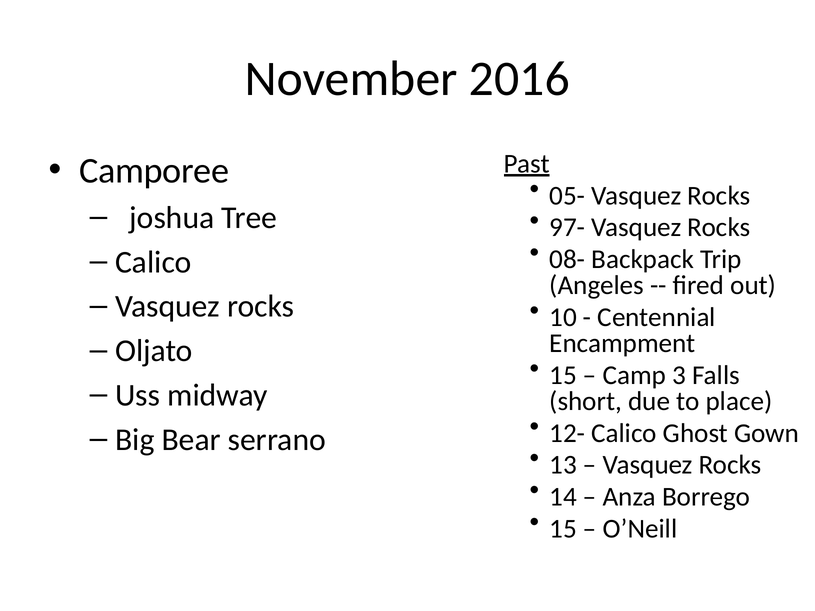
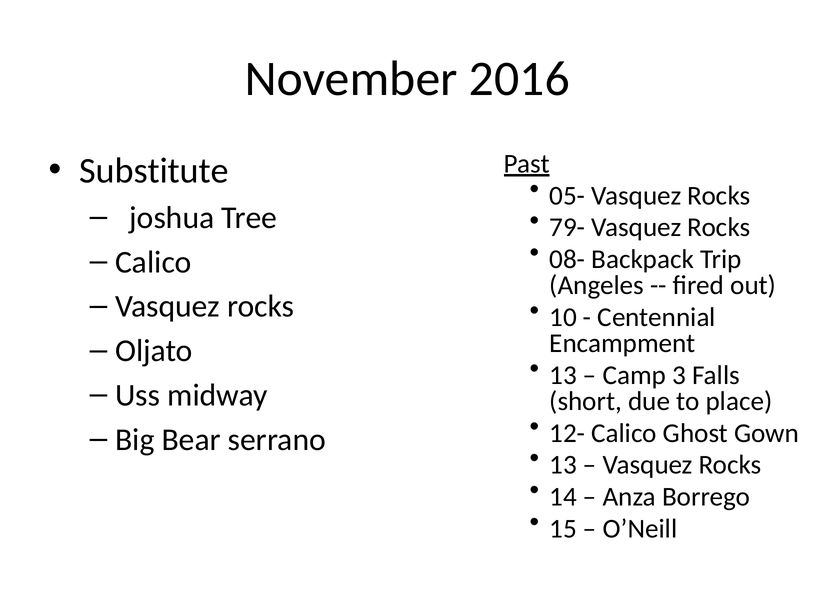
Camporee: Camporee -> Substitute
97-: 97- -> 79-
15 at (563, 375): 15 -> 13
